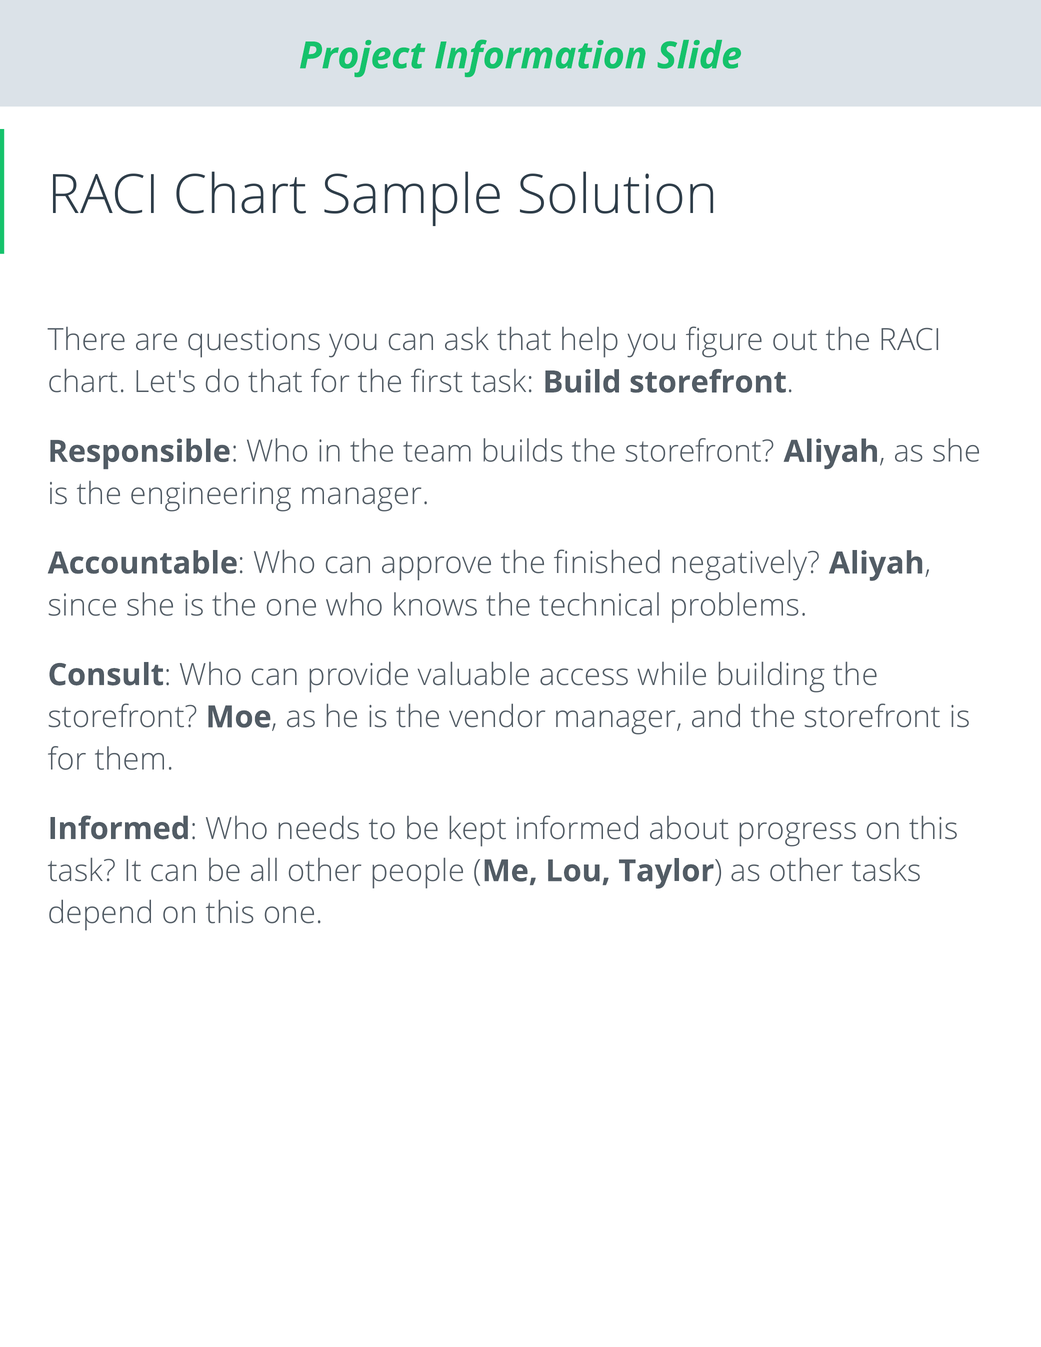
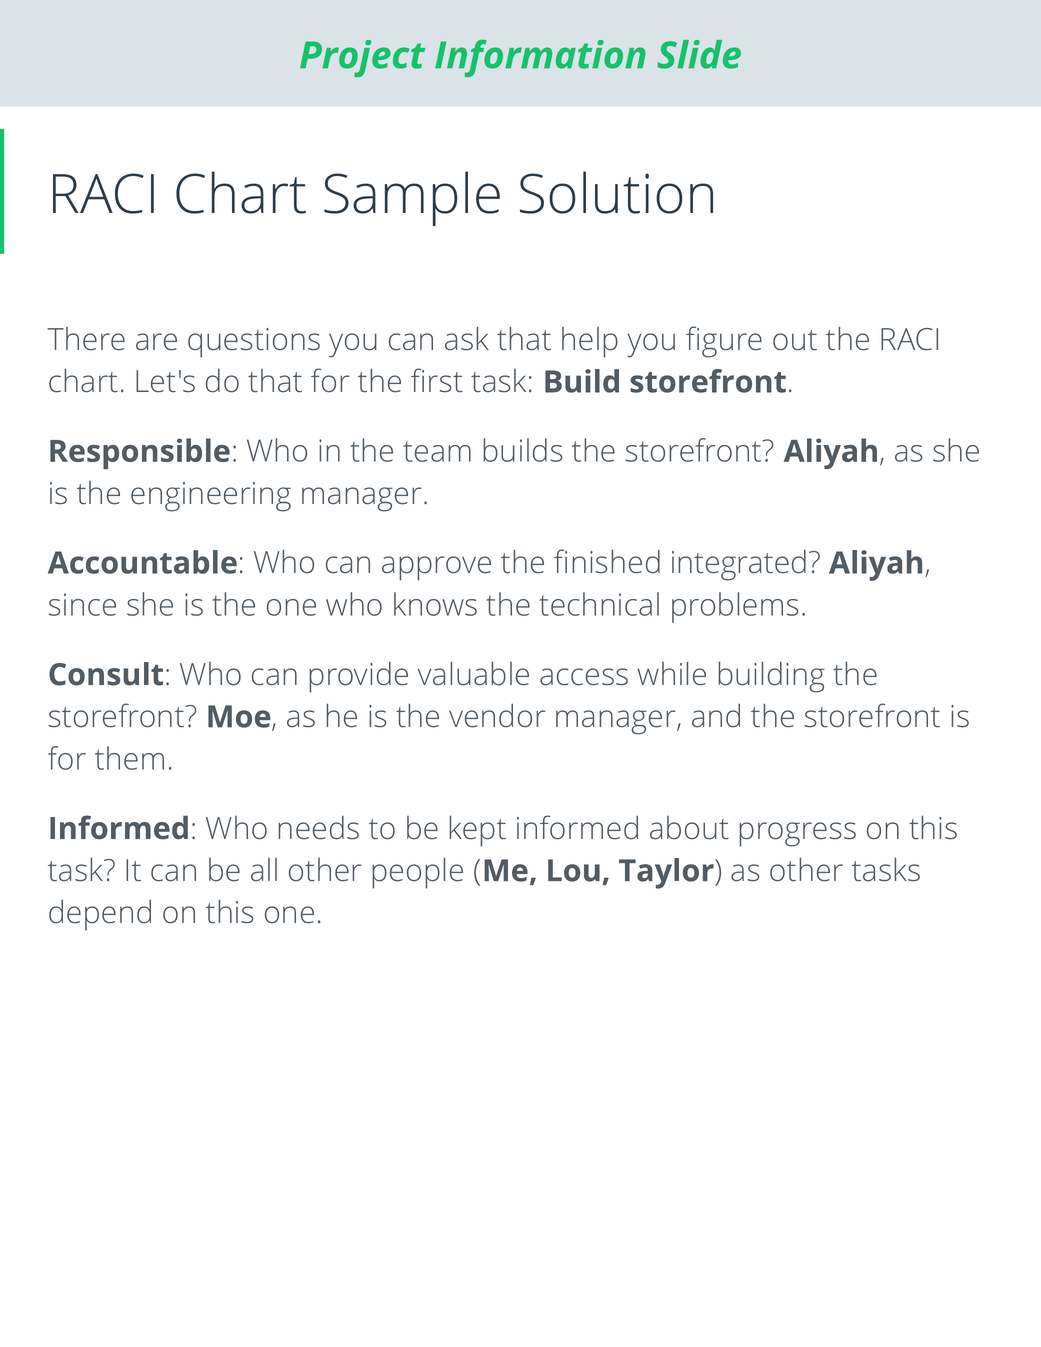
negatively: negatively -> integrated
